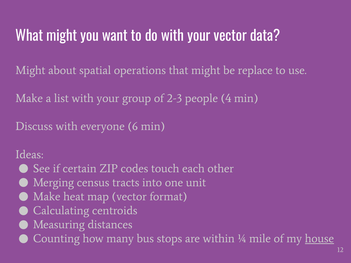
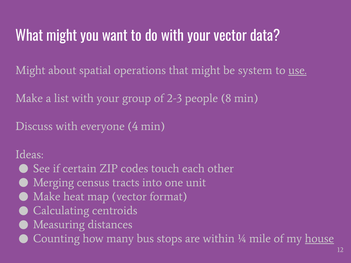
replace: replace -> system
use underline: none -> present
4: 4 -> 8
6: 6 -> 4
